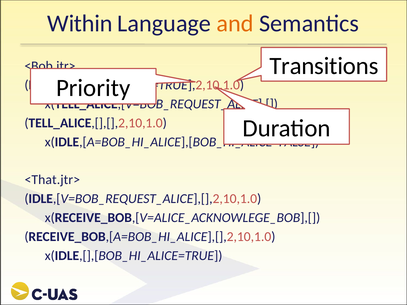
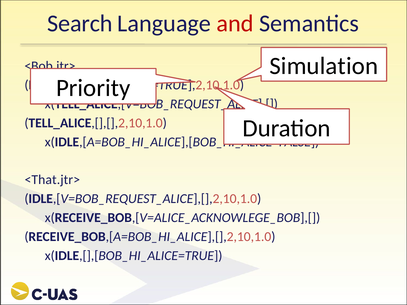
Within: Within -> Search
and colour: orange -> red
Transitions: Transitions -> Simulation
